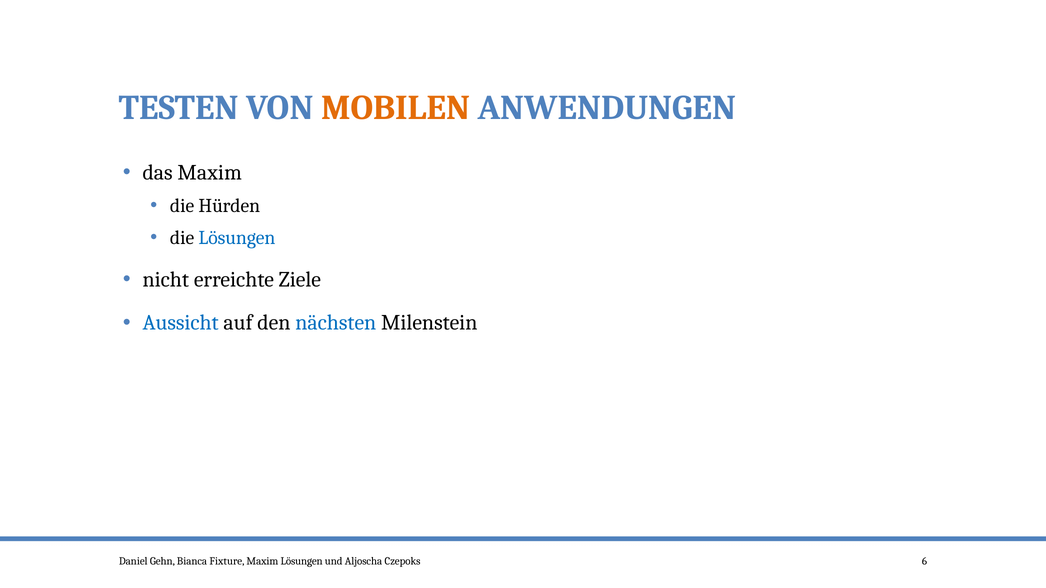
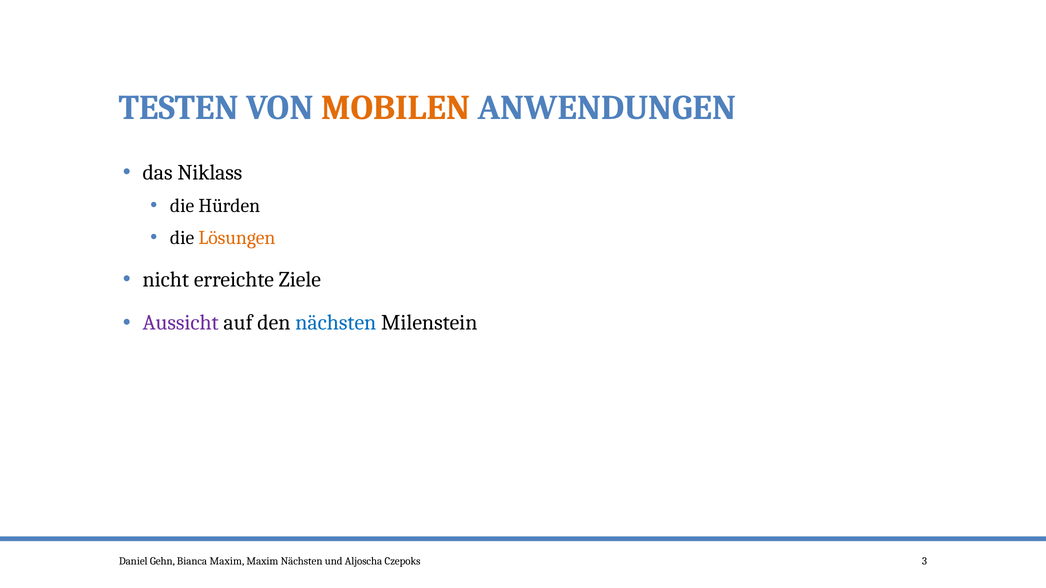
das Maxim: Maxim -> Niklass
Lösungen at (237, 238) colour: blue -> orange
Aussicht colour: blue -> purple
Bianca Fixture: Fixture -> Maxim
Maxim Lösungen: Lösungen -> Nächsten
6: 6 -> 3
